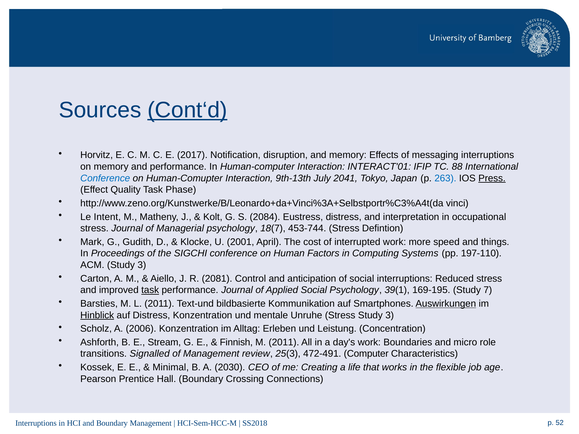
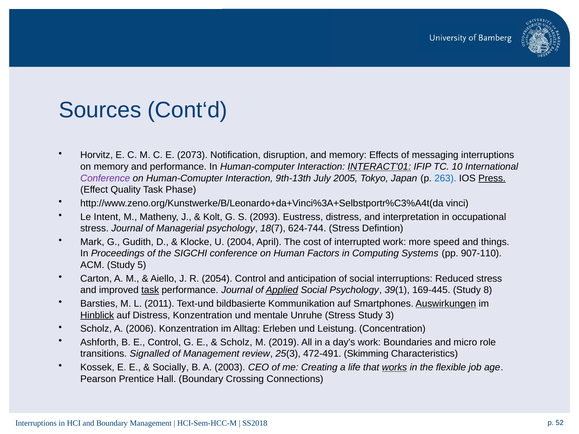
Cont‘d underline: present -> none
2017: 2017 -> 2073
INTERACT'01 underline: none -> present
88: 88 -> 10
Conference at (105, 178) colour: blue -> purple
2041: 2041 -> 2005
2084: 2084 -> 2093
453-744: 453-744 -> 624-744
2001: 2001 -> 2004
197-110: 197-110 -> 907-110
ACM Study 3: 3 -> 5
2081: 2081 -> 2054
Applied underline: none -> present
169-195: 169-195 -> 169-445
7: 7 -> 8
E Stream: Stream -> Control
Finnish at (236, 342): Finnish -> Scholz
M 2011: 2011 -> 2019
Computer: Computer -> Skimming
Minimal: Minimal -> Socially
2030: 2030 -> 2003
works underline: none -> present
